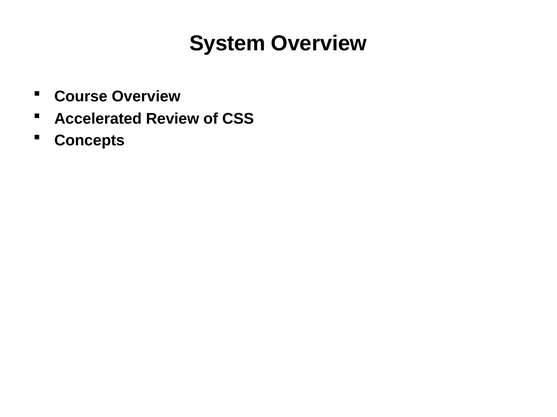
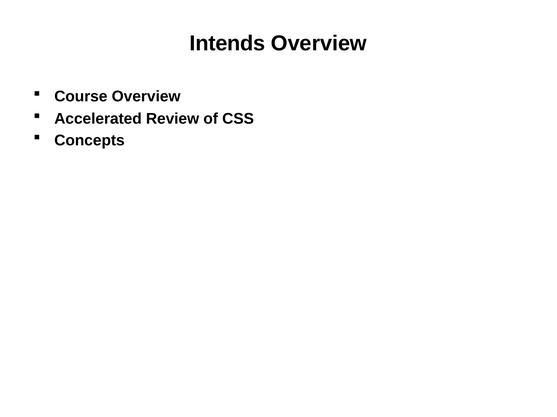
System: System -> Intends
